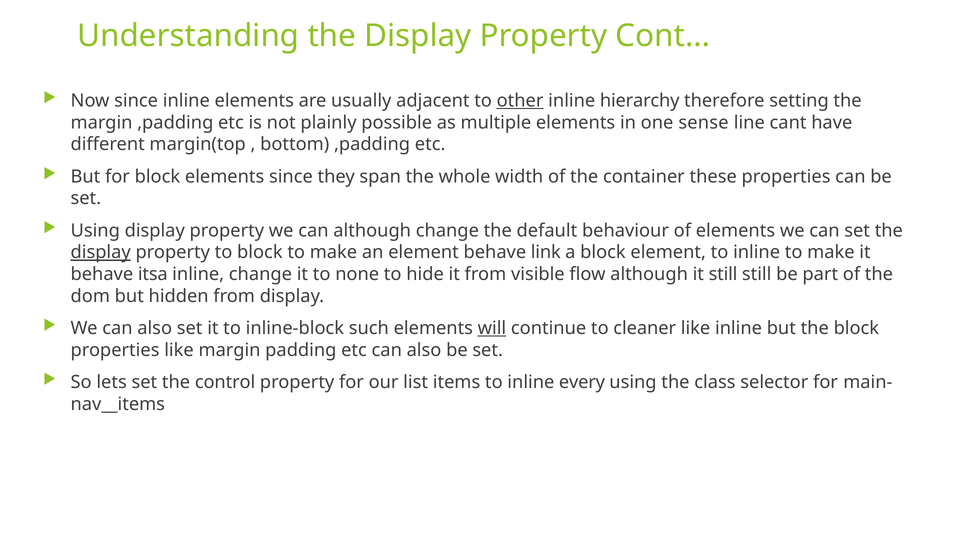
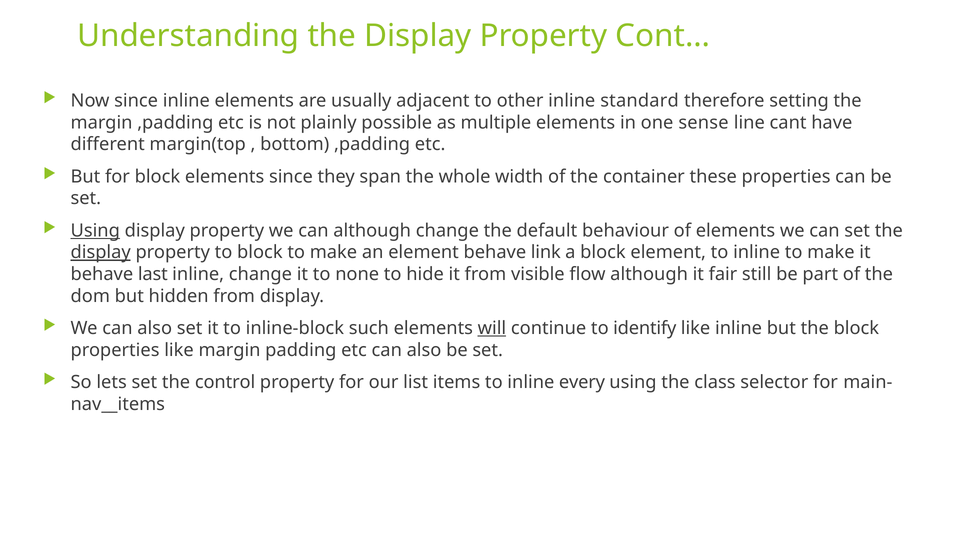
other underline: present -> none
hierarchy: hierarchy -> standard
Using at (95, 231) underline: none -> present
itsa: itsa -> last
it still: still -> fair
cleaner: cleaner -> identify
